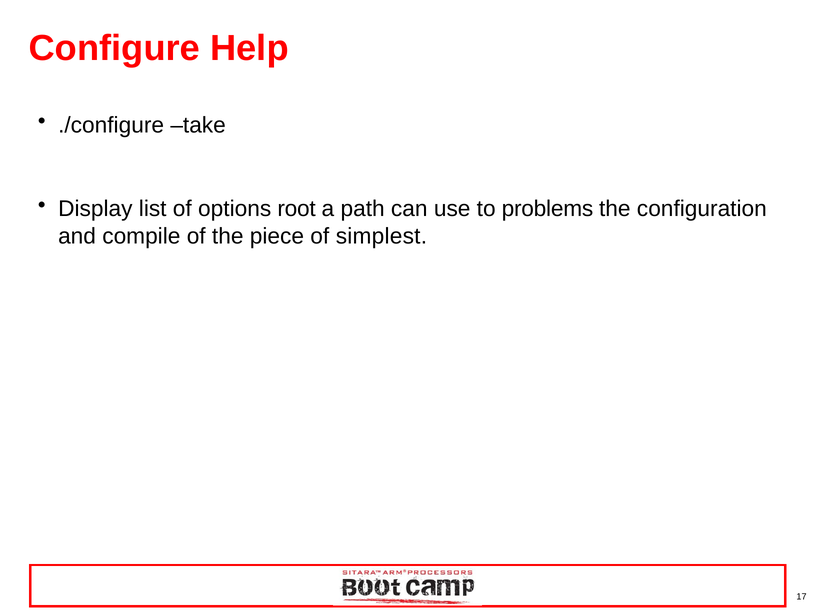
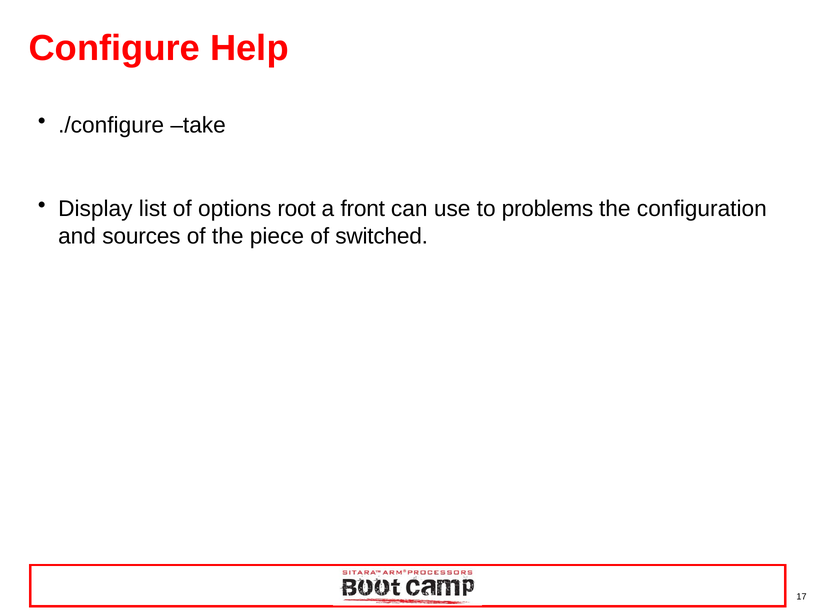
path: path -> front
compile: compile -> sources
simplest: simplest -> switched
